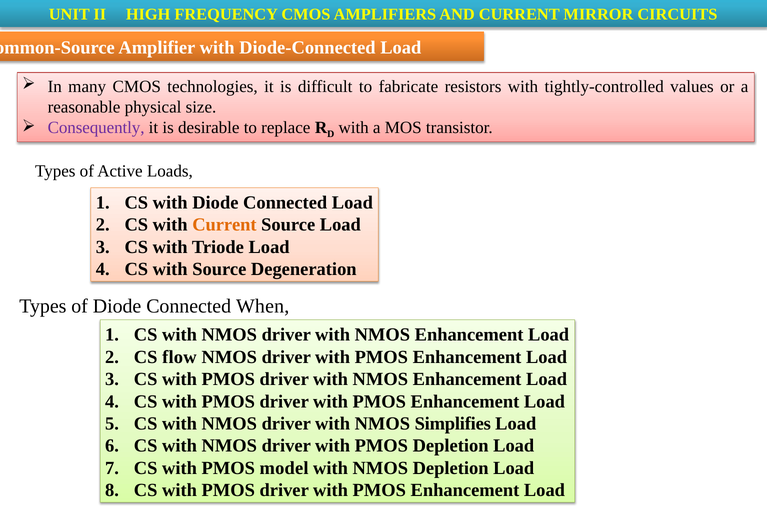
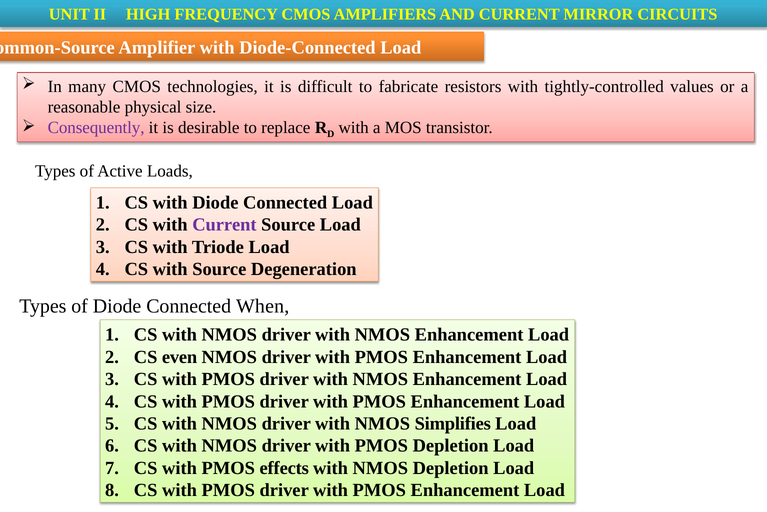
Current at (224, 224) colour: orange -> purple
flow: flow -> even
model: model -> effects
